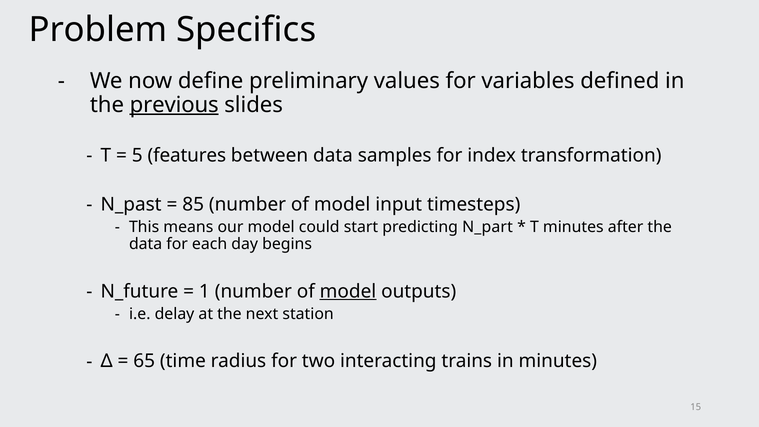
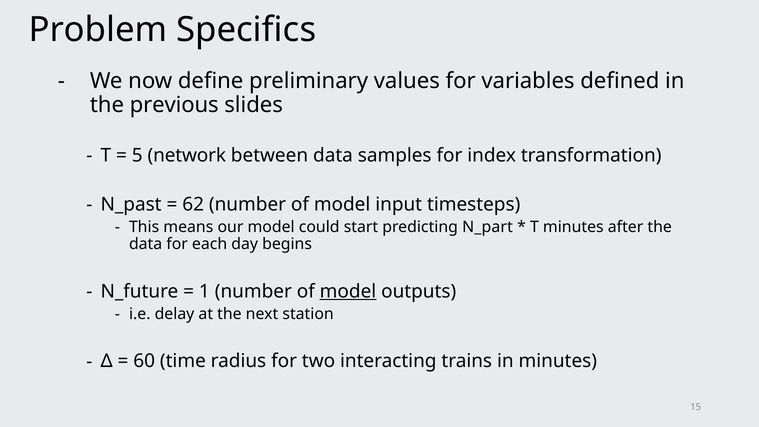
previous underline: present -> none
features: features -> network
85: 85 -> 62
65: 65 -> 60
